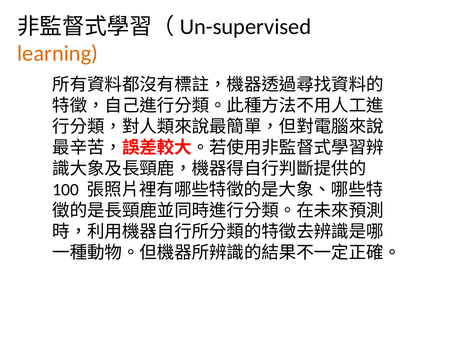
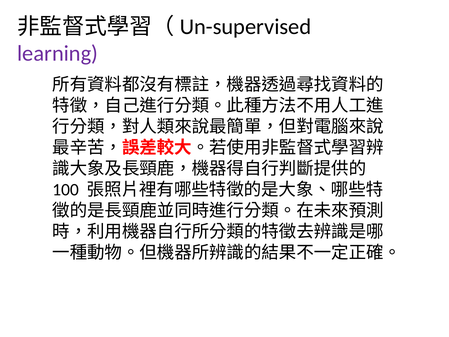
learning colour: orange -> purple
